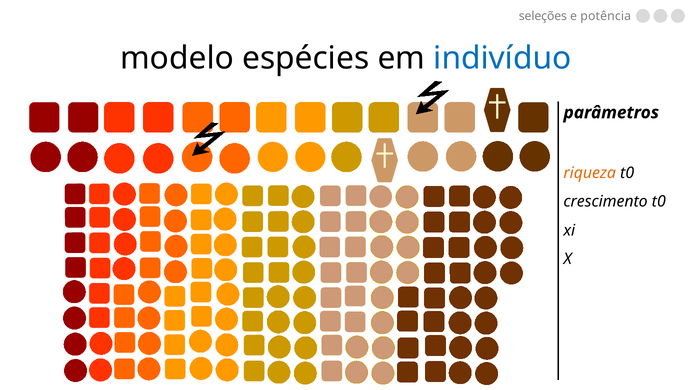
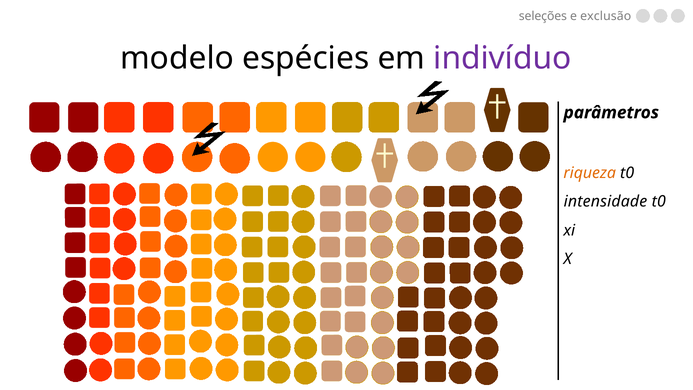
potência: potência -> exclusão
indivíduo colour: blue -> purple
crescimento: crescimento -> intensidade
